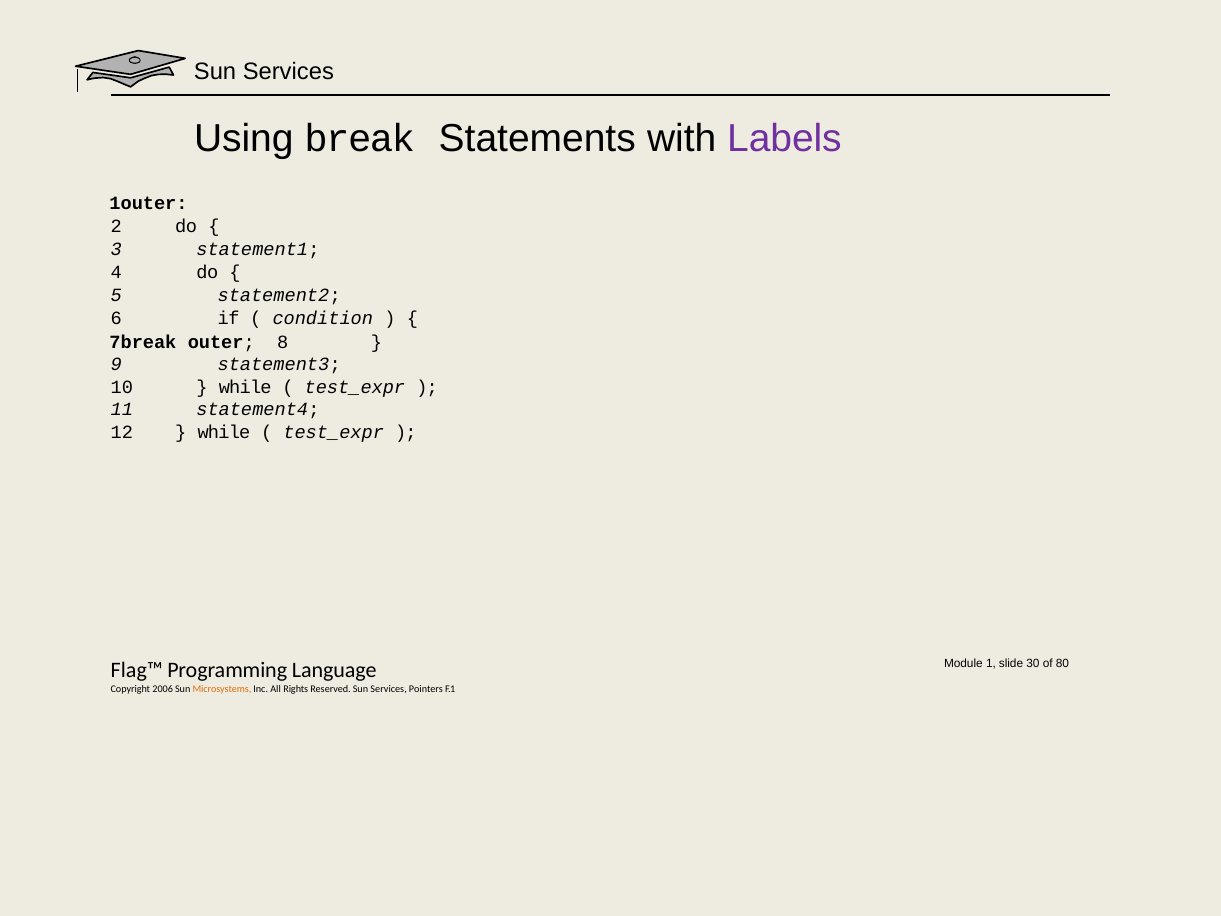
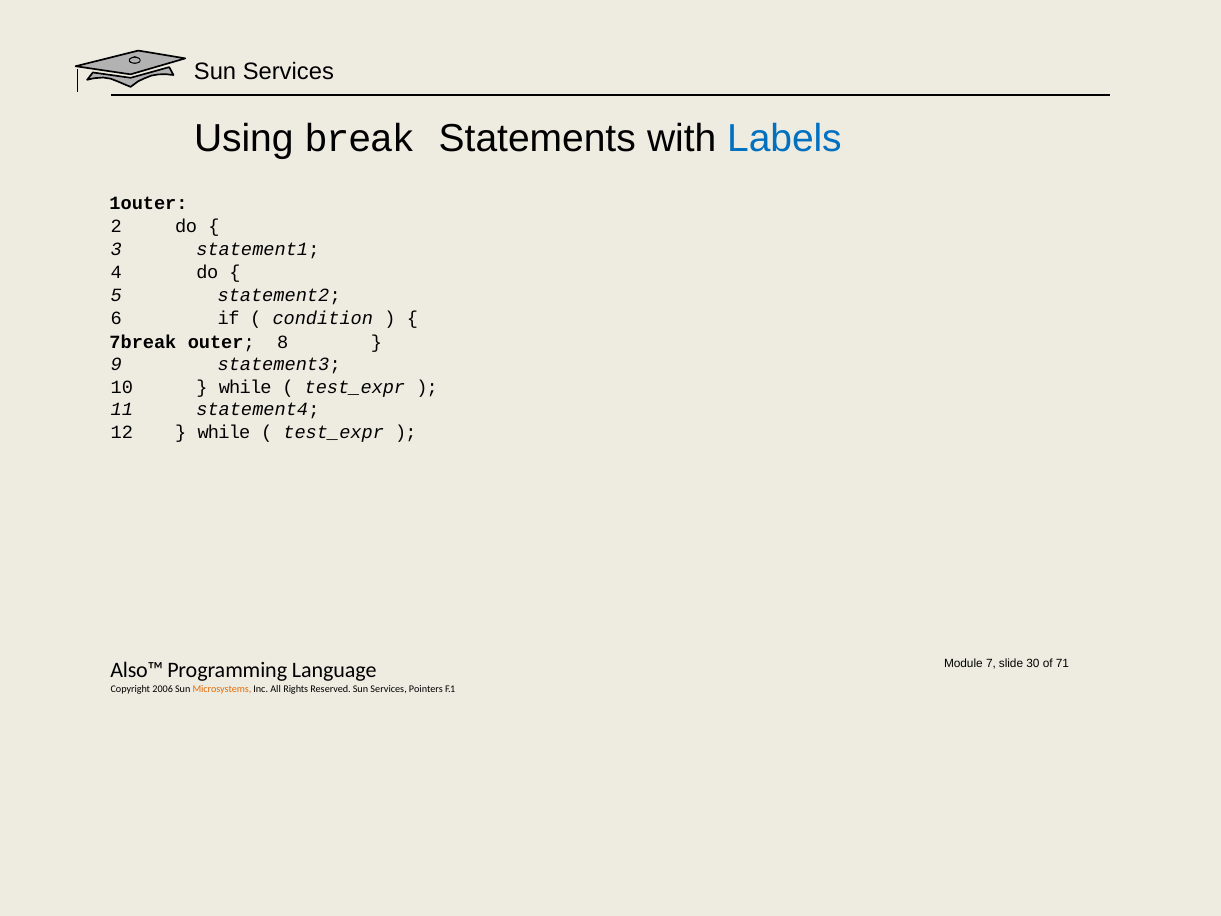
Labels colour: purple -> blue
1: 1 -> 7
80: 80 -> 71
Flag™: Flag™ -> Also™
